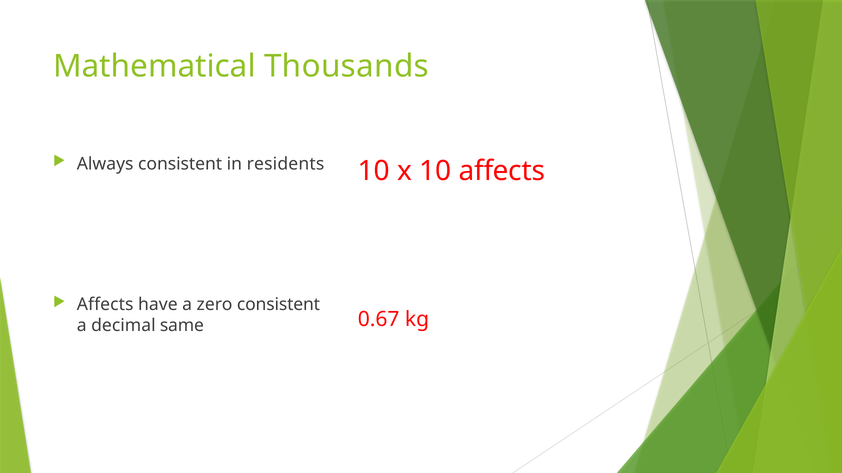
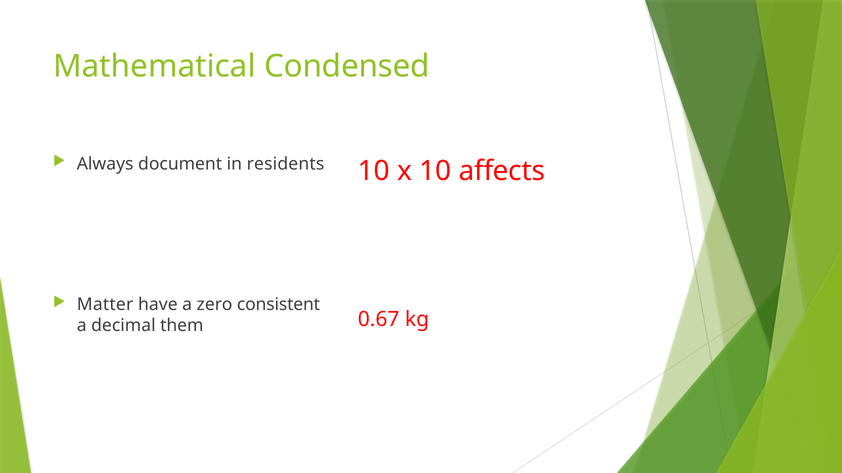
Thousands: Thousands -> Condensed
Always consistent: consistent -> document
Affects at (105, 305): Affects -> Matter
same: same -> them
